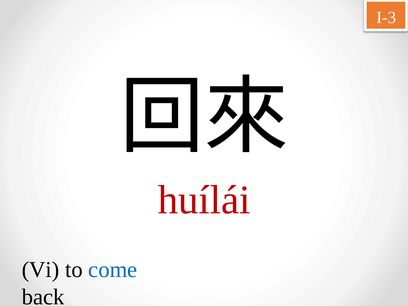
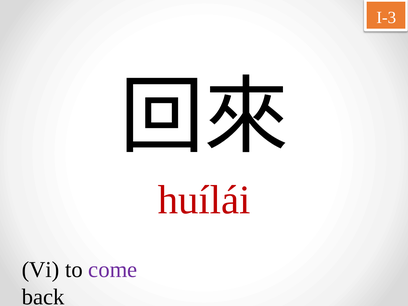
come colour: blue -> purple
